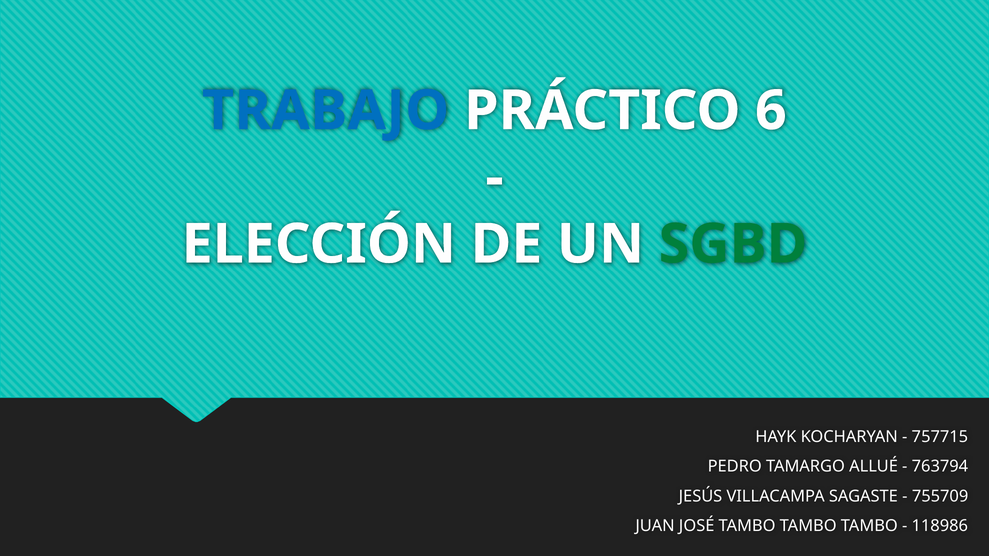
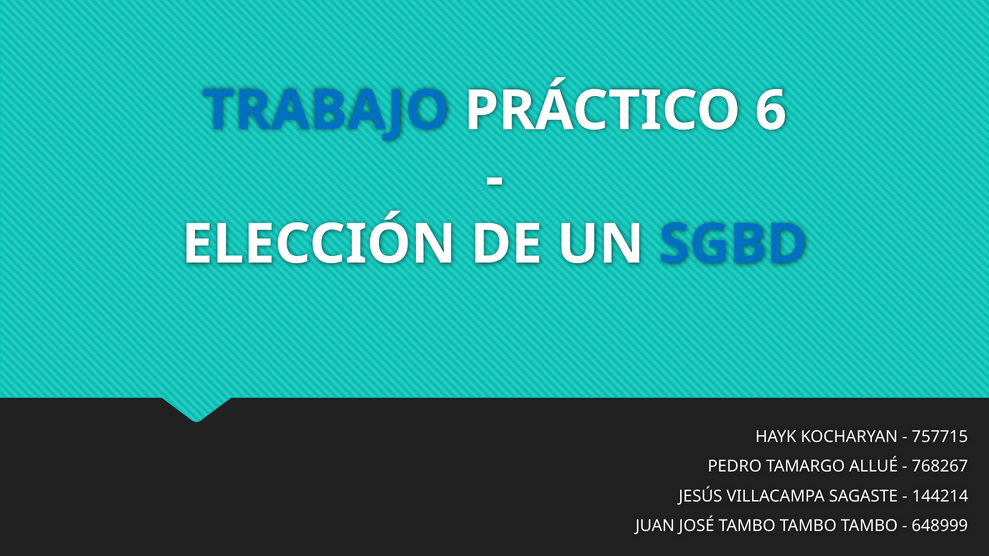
SGBD colour: green -> blue
763794: 763794 -> 768267
755709: 755709 -> 144214
118986: 118986 -> 648999
